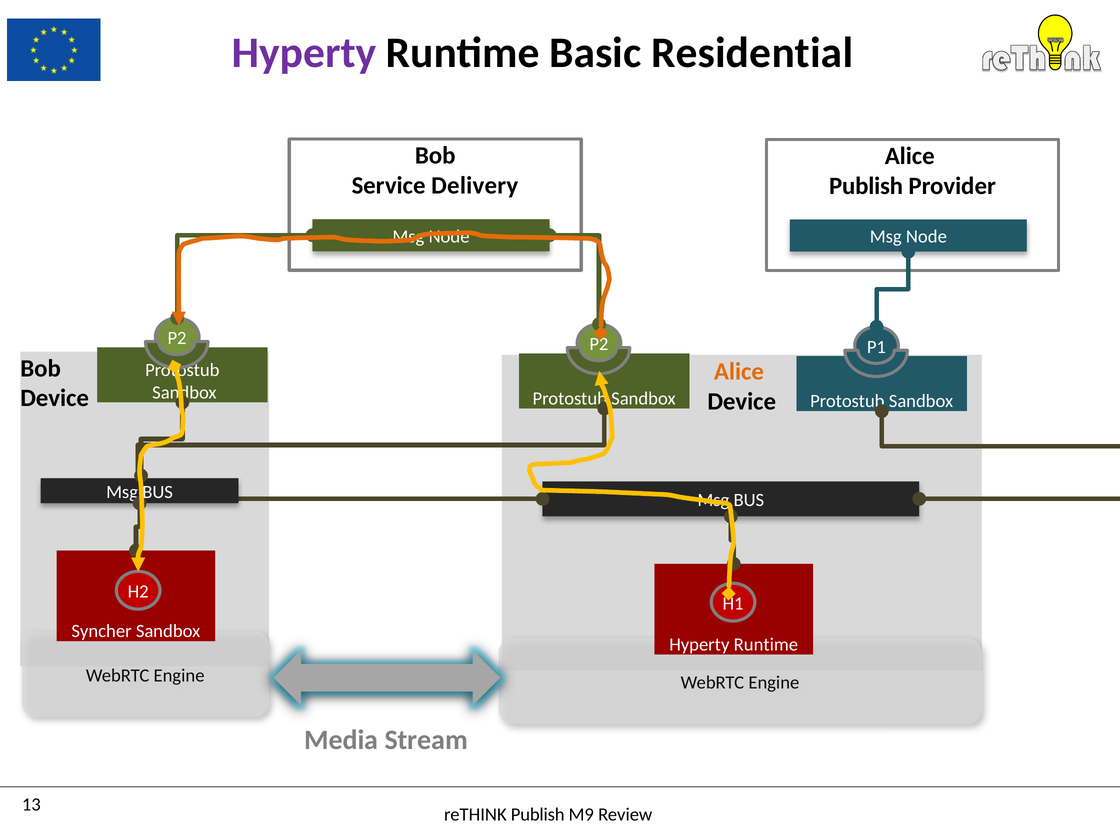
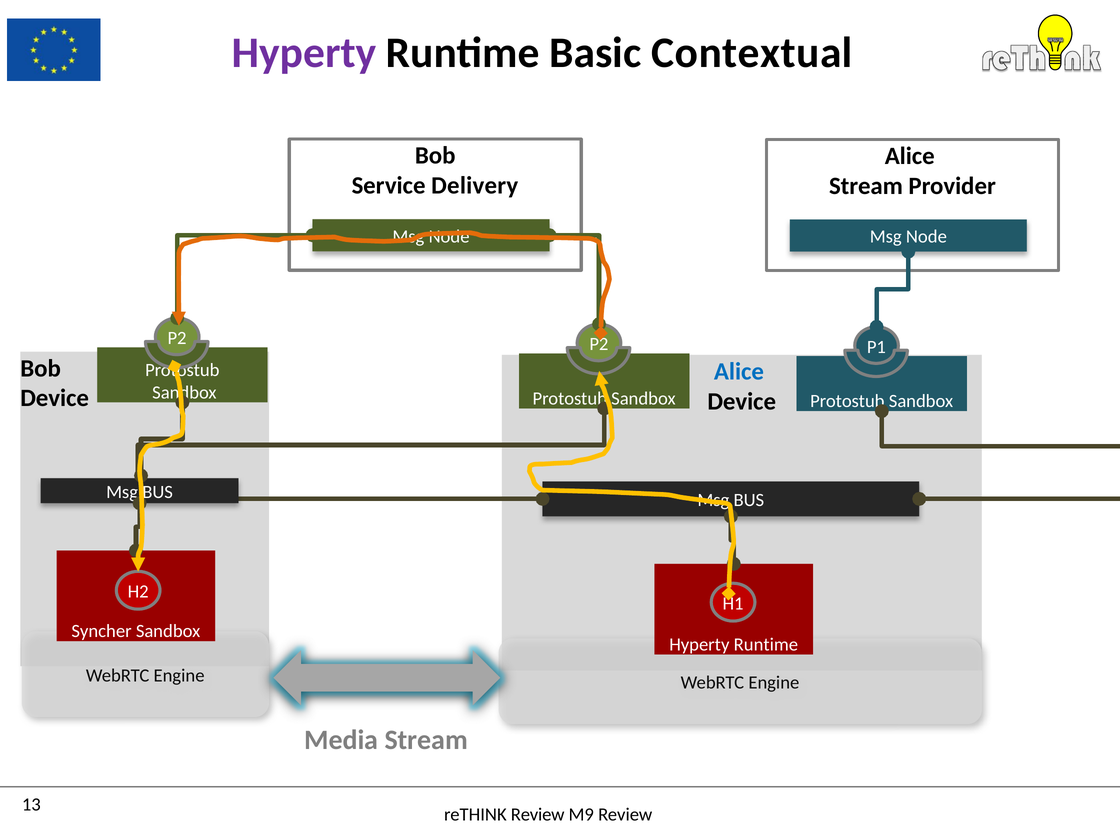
Residential: Residential -> Contextual
Publish at (866, 186): Publish -> Stream
Alice at (739, 372) colour: orange -> blue
reTHINK Publish: Publish -> Review
